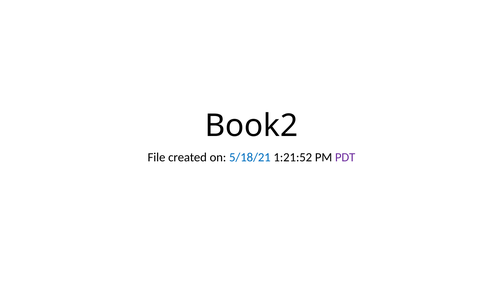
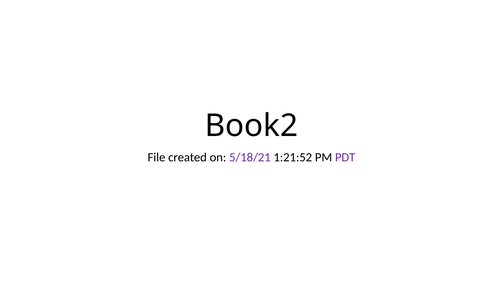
5/18/21 colour: blue -> purple
